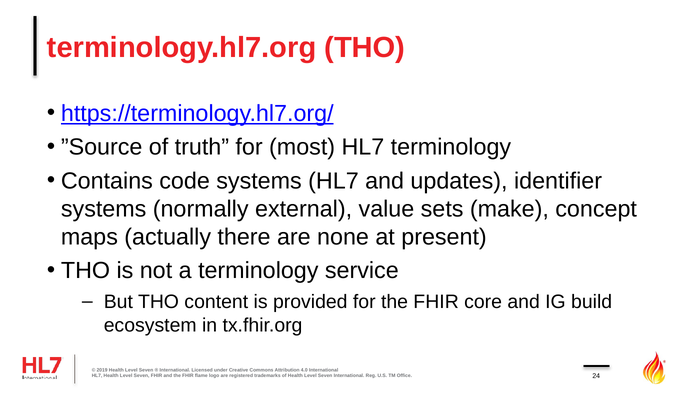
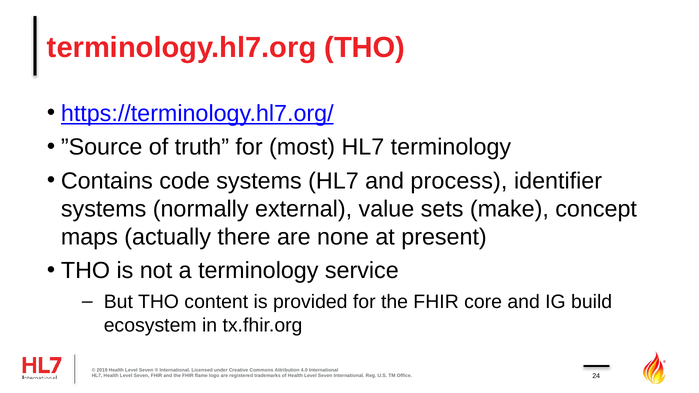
updates: updates -> process
